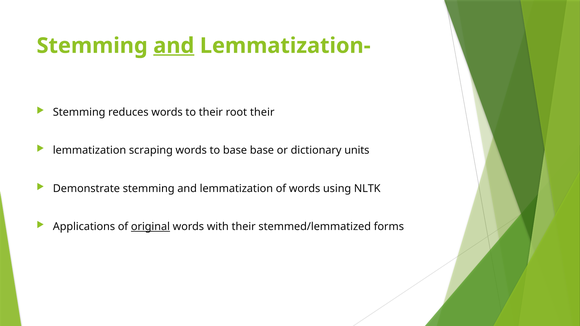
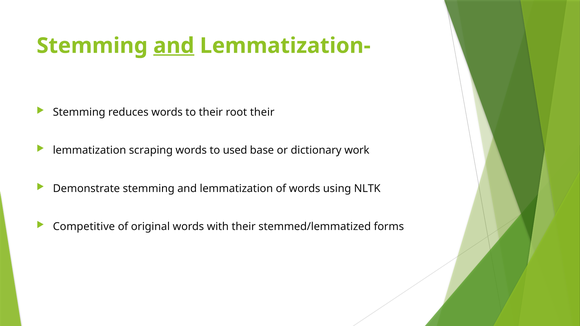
to base: base -> used
units: units -> work
Applications: Applications -> Competitive
original underline: present -> none
